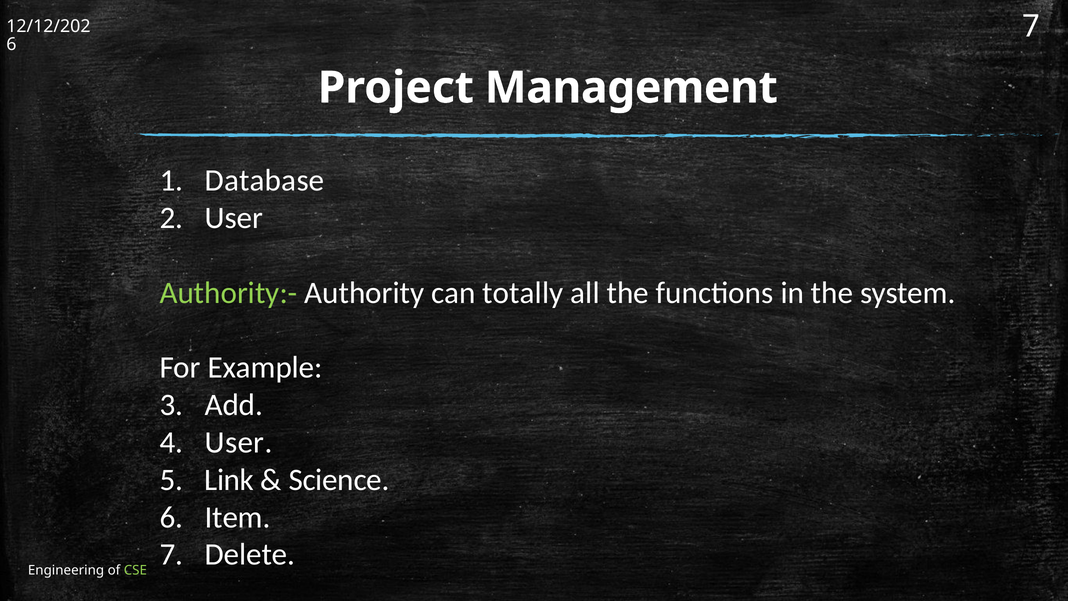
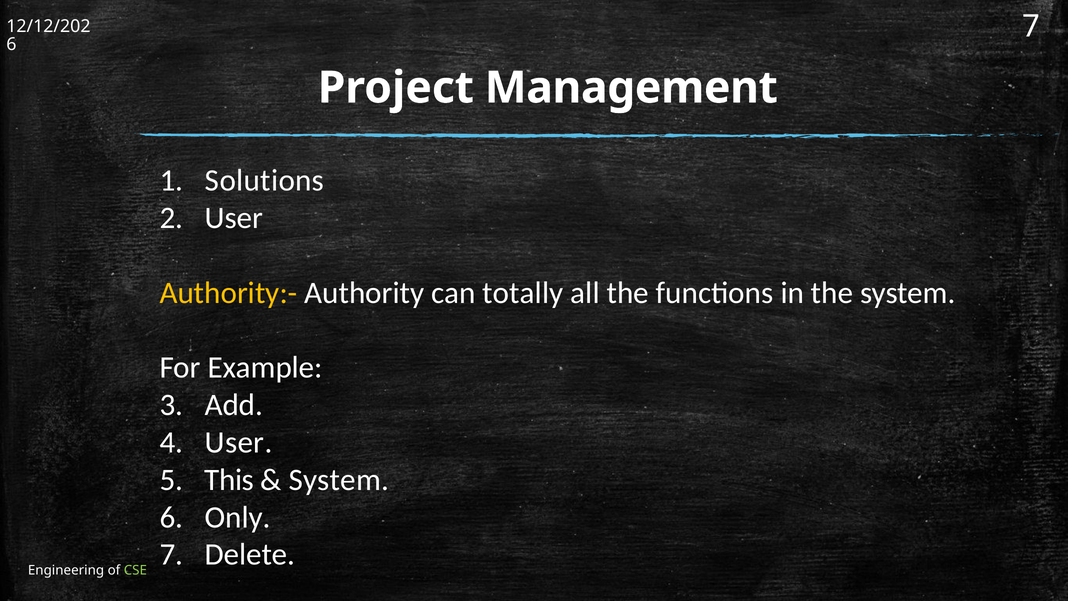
Database: Database -> Solutions
Authority:- colour: light green -> yellow
Link: Link -> This
Science at (339, 480): Science -> System
Item: Item -> Only
